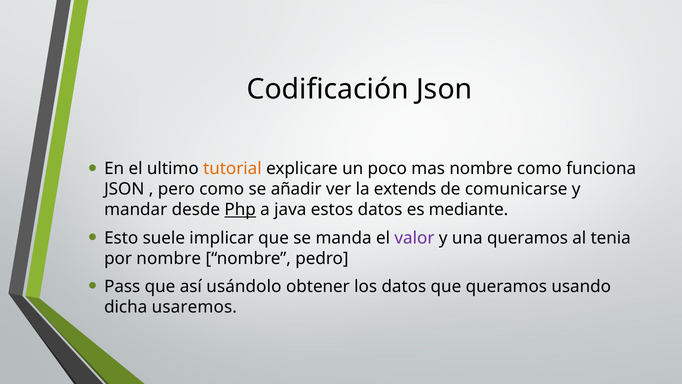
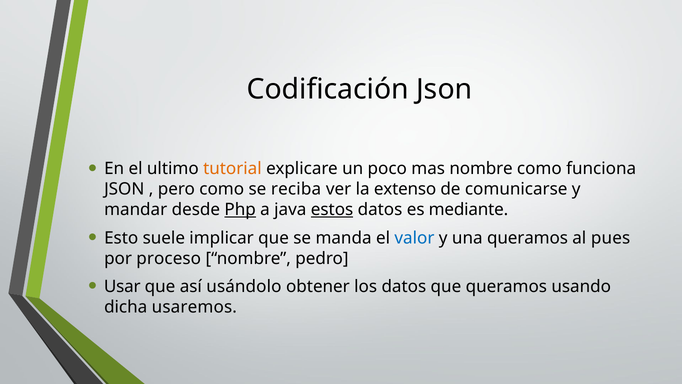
añadir: añadir -> reciba
extends: extends -> extenso
estos underline: none -> present
valor colour: purple -> blue
tenia: tenia -> pues
por nombre: nombre -> proceso
Pass: Pass -> Usar
